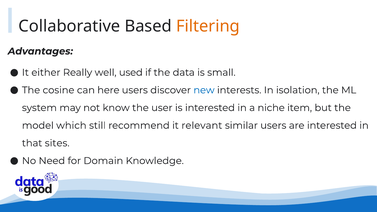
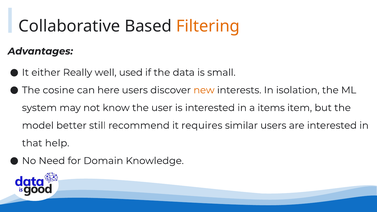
new colour: blue -> orange
niche: niche -> items
which: which -> better
relevant: relevant -> requires
sites: sites -> help
